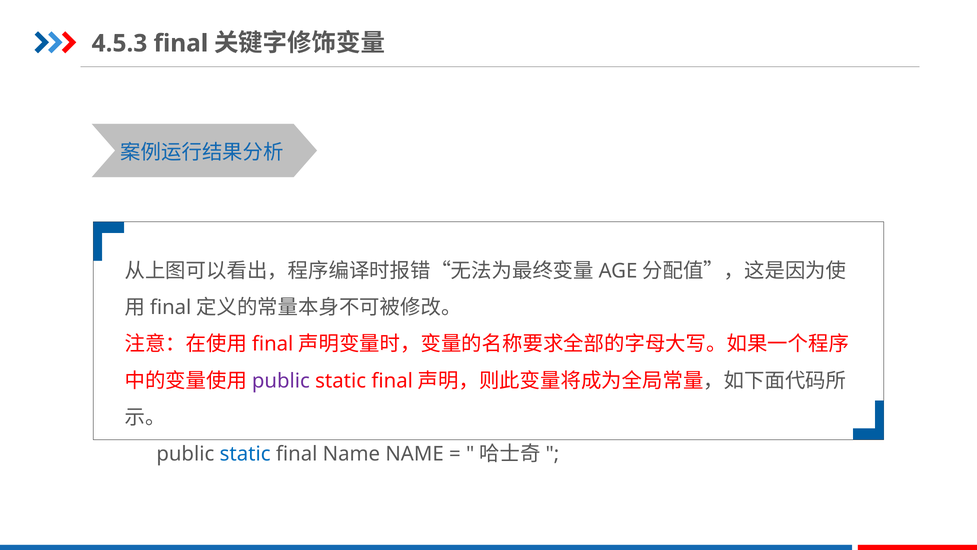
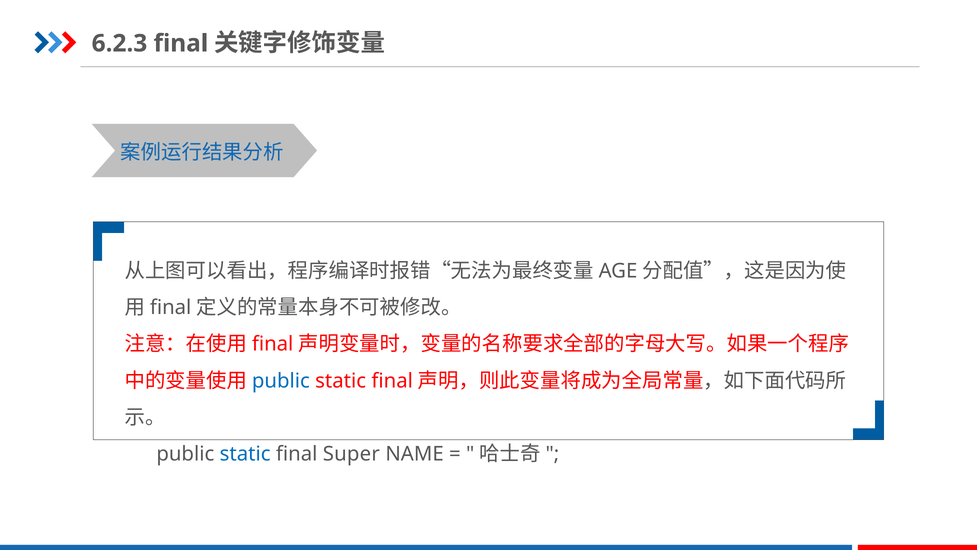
4.5.3: 4.5.3 -> 6.2.3
public at (281, 381) colour: purple -> blue
final Name: Name -> Super
